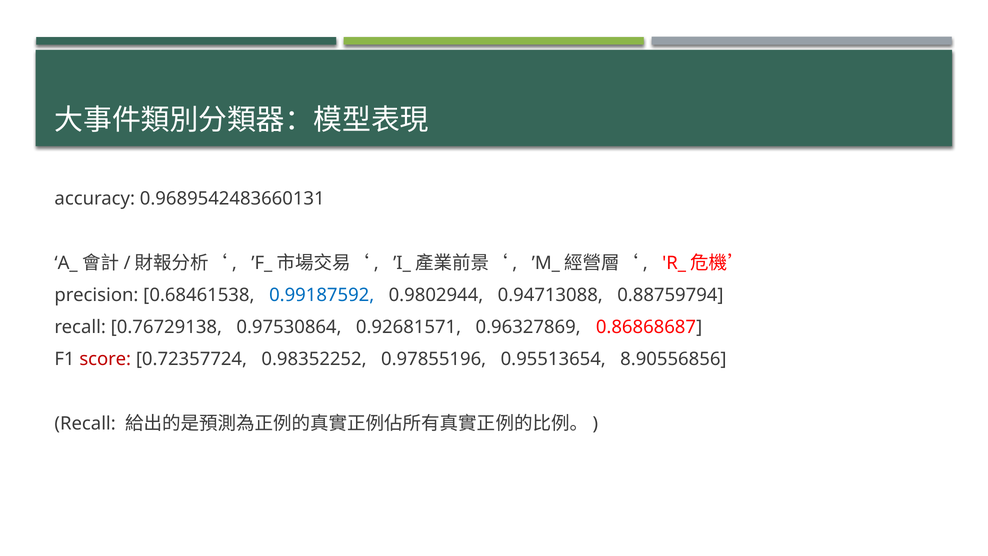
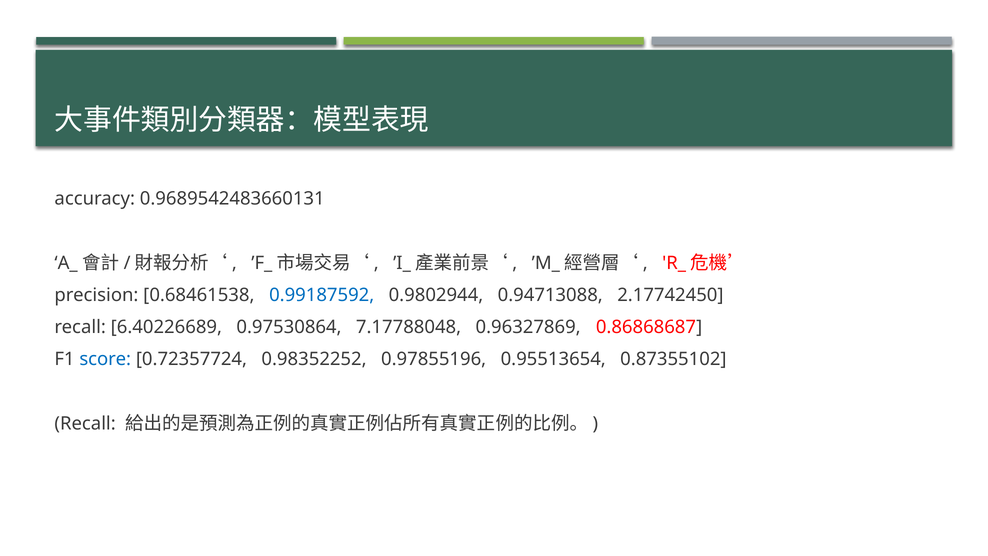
0.88759794: 0.88759794 -> 2.17742450
0.76729138: 0.76729138 -> 6.40226689
0.92681571: 0.92681571 -> 7.17788048
score colour: red -> blue
8.90556856: 8.90556856 -> 0.87355102
